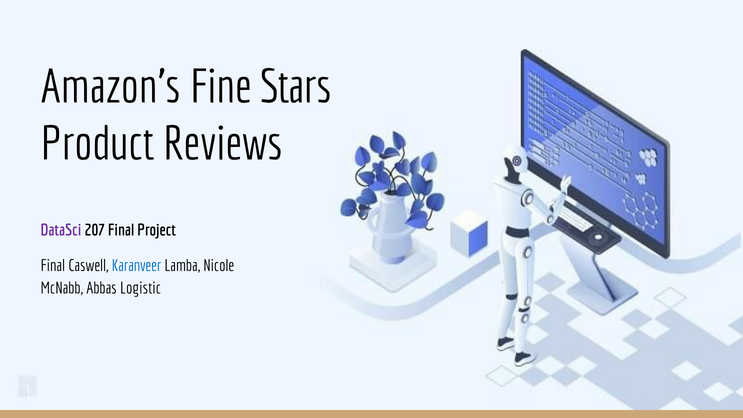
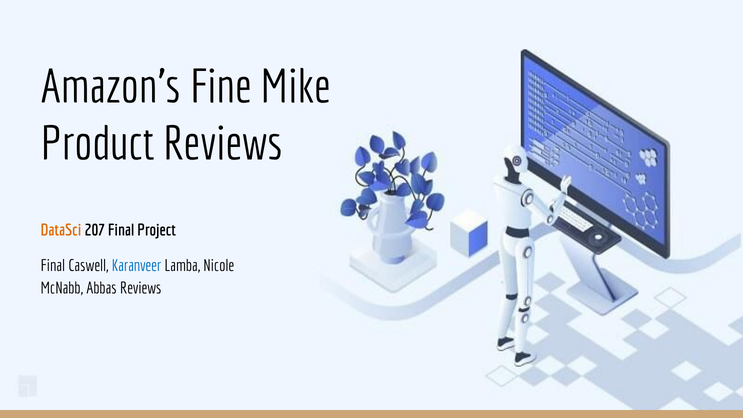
Stars: Stars -> Mike
DataSci colour: purple -> orange
Abbas Logistic: Logistic -> Reviews
